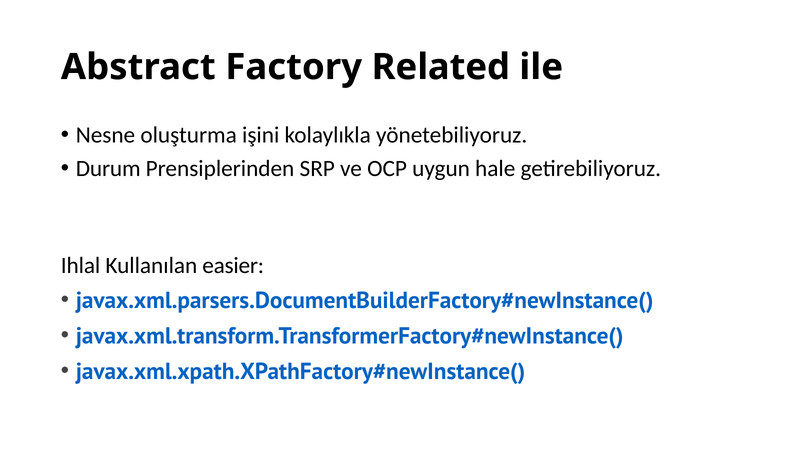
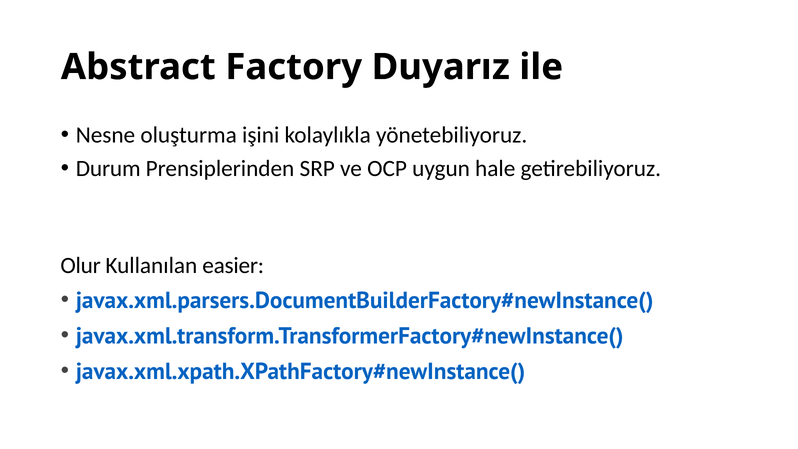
Related: Related -> Duyarız
Ihlal: Ihlal -> Olur
